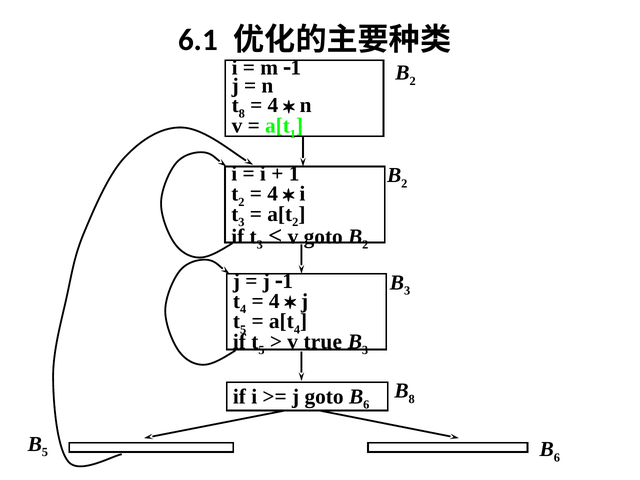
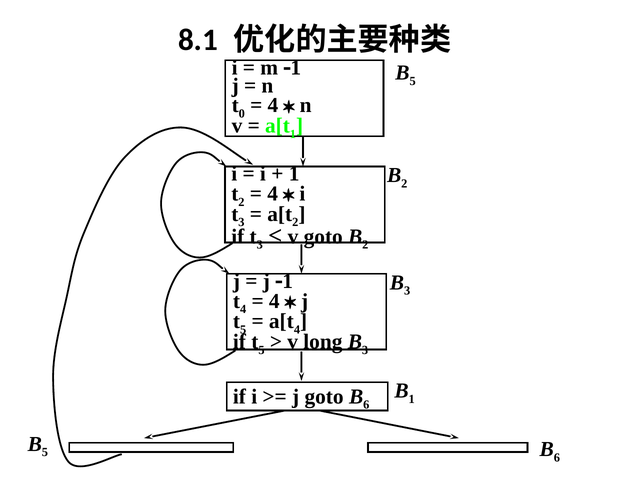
6.1: 6.1 -> 8.1
2 at (413, 81): 2 -> 5
8 at (242, 114): 8 -> 0
true: true -> long
8 at (412, 399): 8 -> 1
